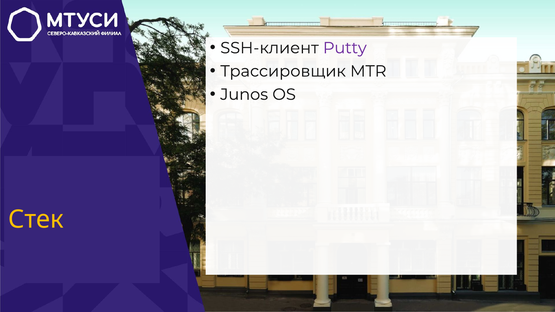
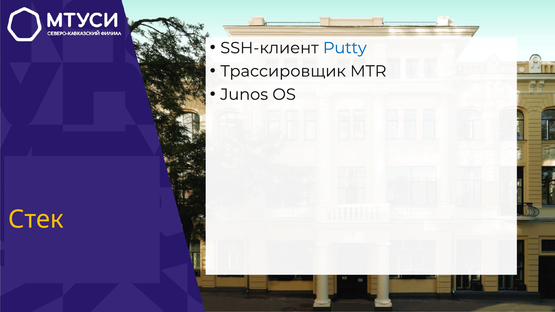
Putty colour: purple -> blue
